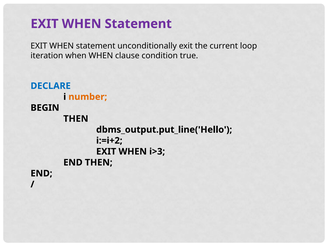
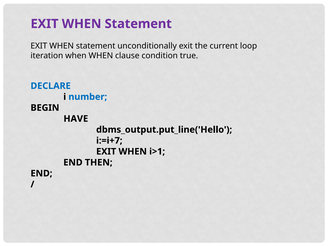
number colour: orange -> blue
THEN at (76, 119): THEN -> HAVE
i:=i+2: i:=i+2 -> i:=i+7
i>3: i>3 -> i>1
